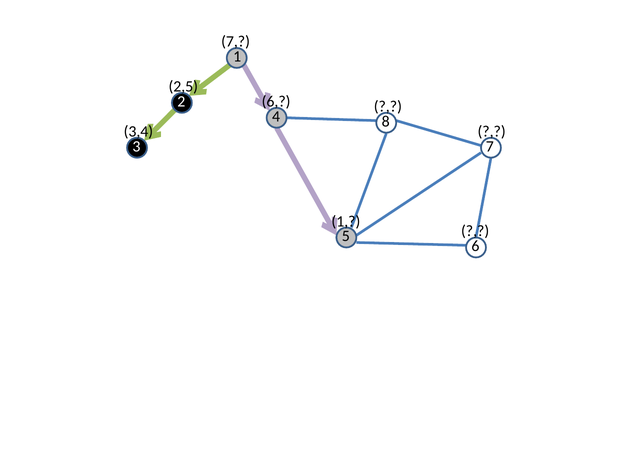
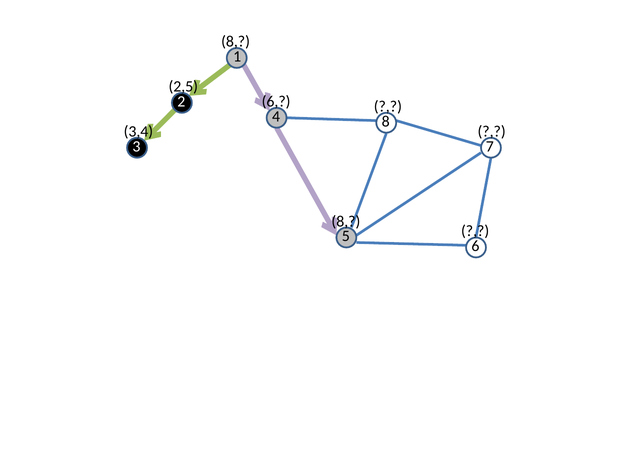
7 at (236, 42): 7 -> 8
1 at (346, 221): 1 -> 8
